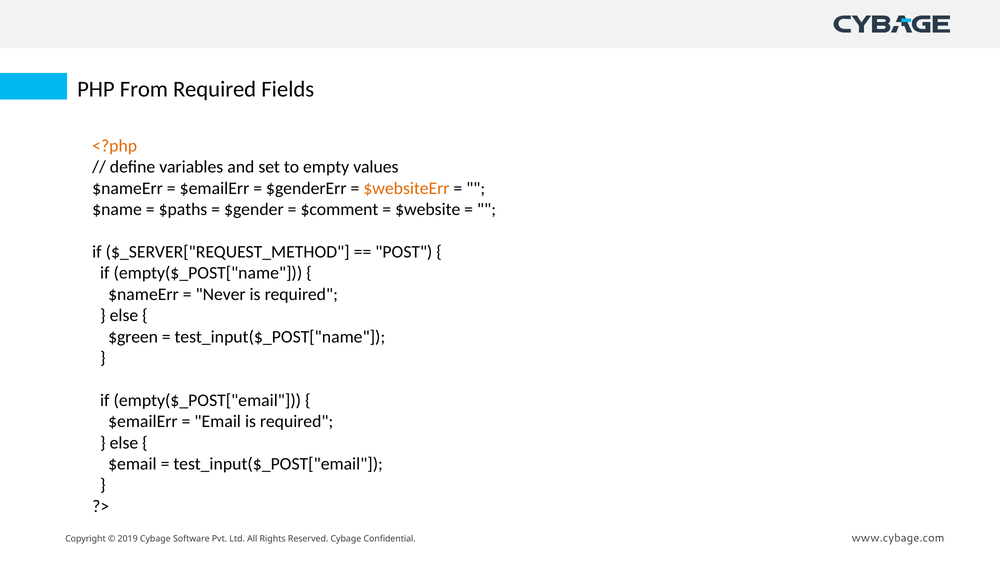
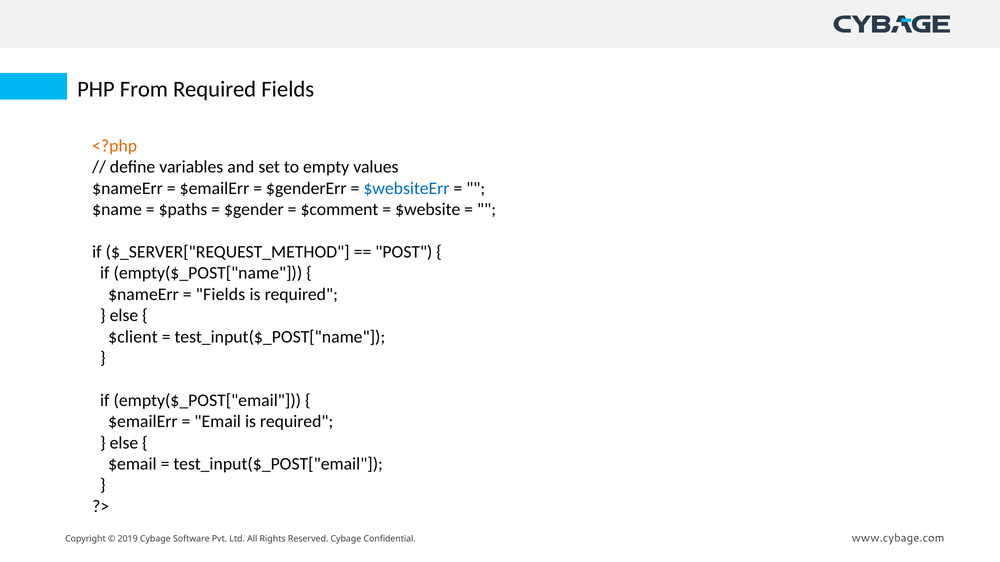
$websiteErr colour: orange -> blue
Never at (221, 295): Never -> Fields
$green: $green -> $client
